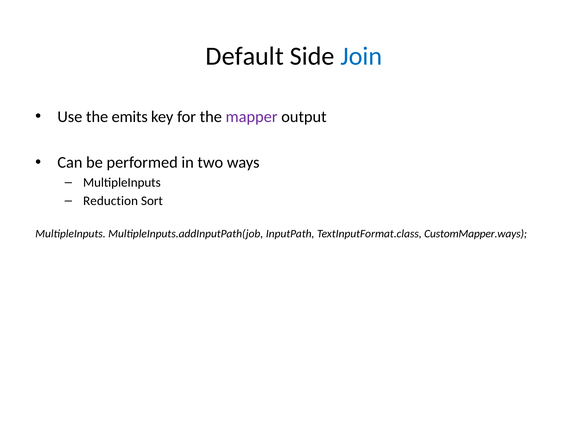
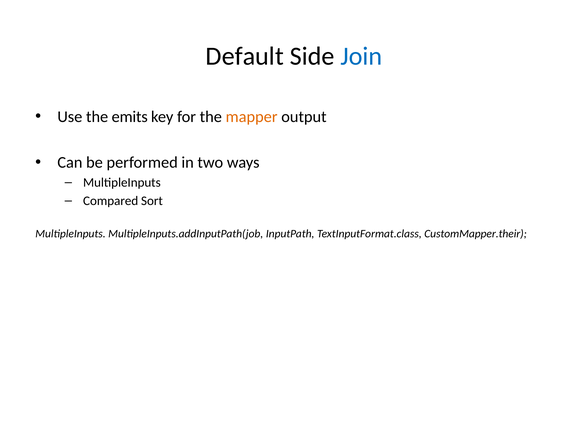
mapper colour: purple -> orange
Reduction: Reduction -> Compared
CustomMapper.ways: CustomMapper.ways -> CustomMapper.their
